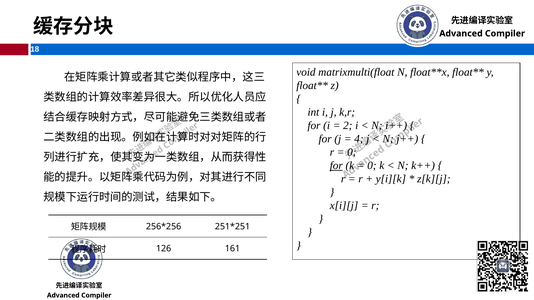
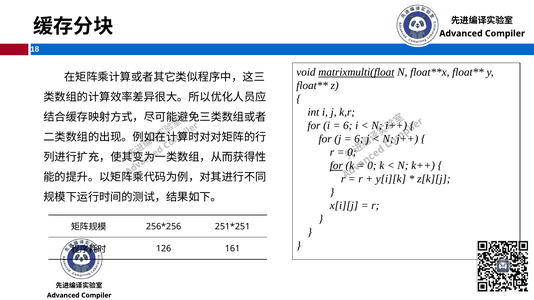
matrixmulti(float underline: none -> present
2 at (348, 126): 2 -> 6
4 at (359, 139): 4 -> 6
